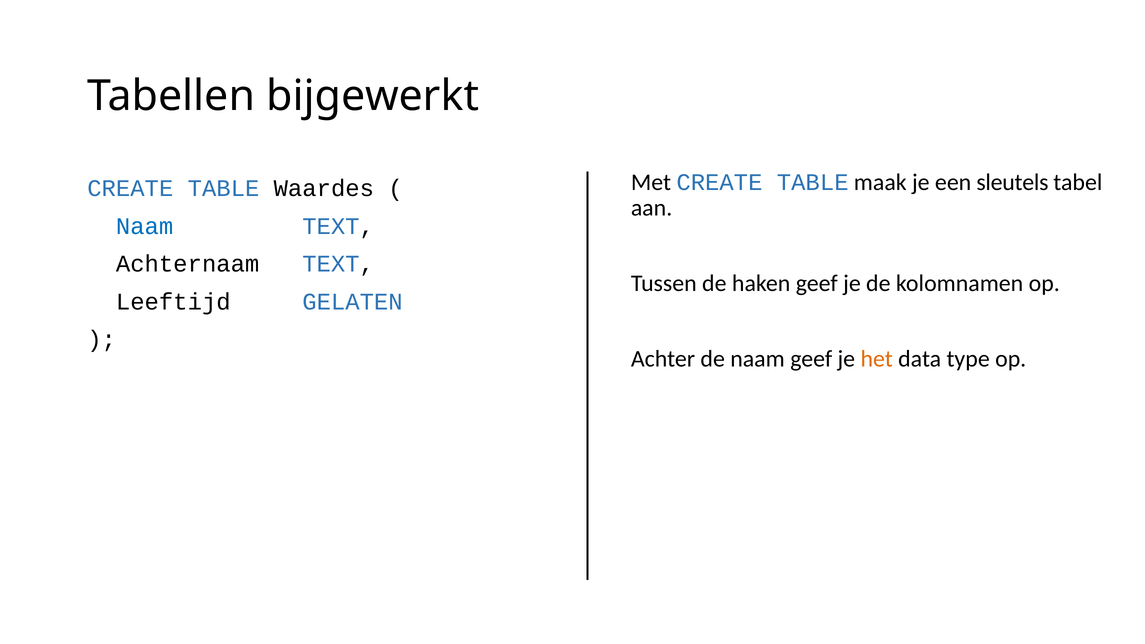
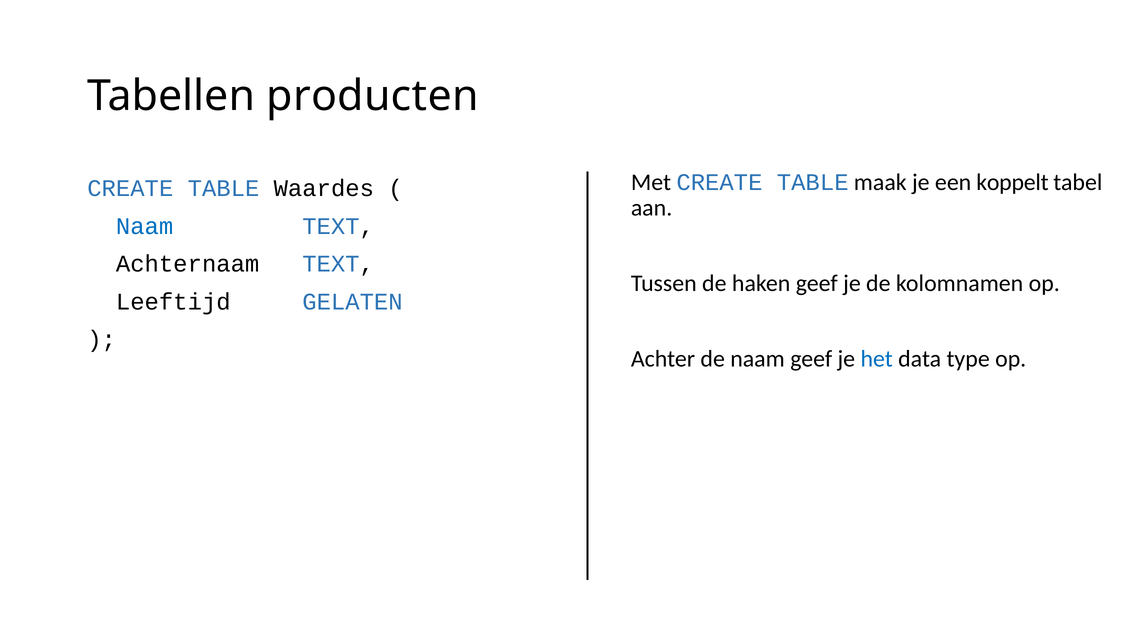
bijgewerkt: bijgewerkt -> producten
sleutels: sleutels -> koppelt
het colour: orange -> blue
